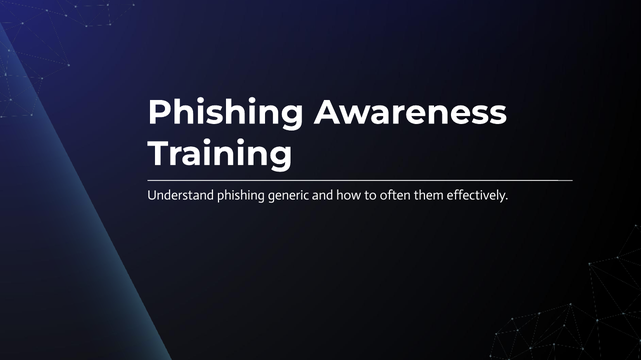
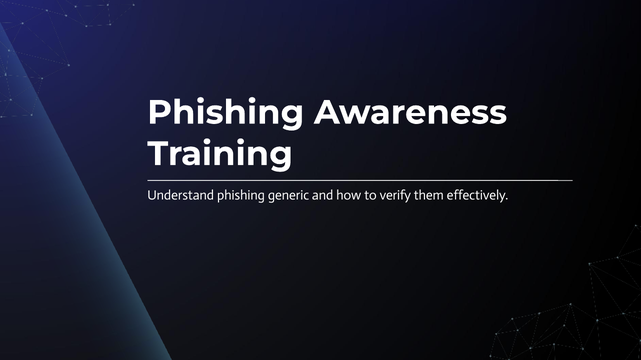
often: often -> verify
